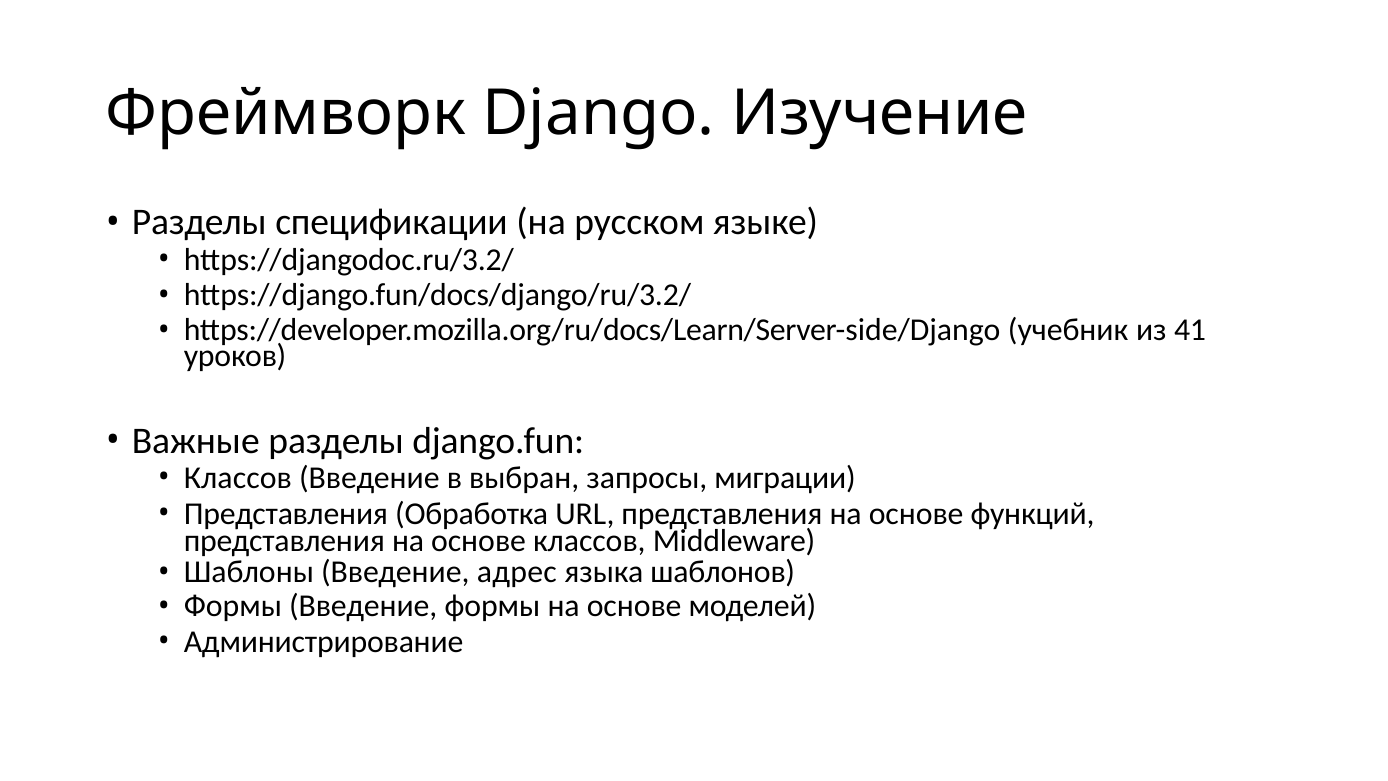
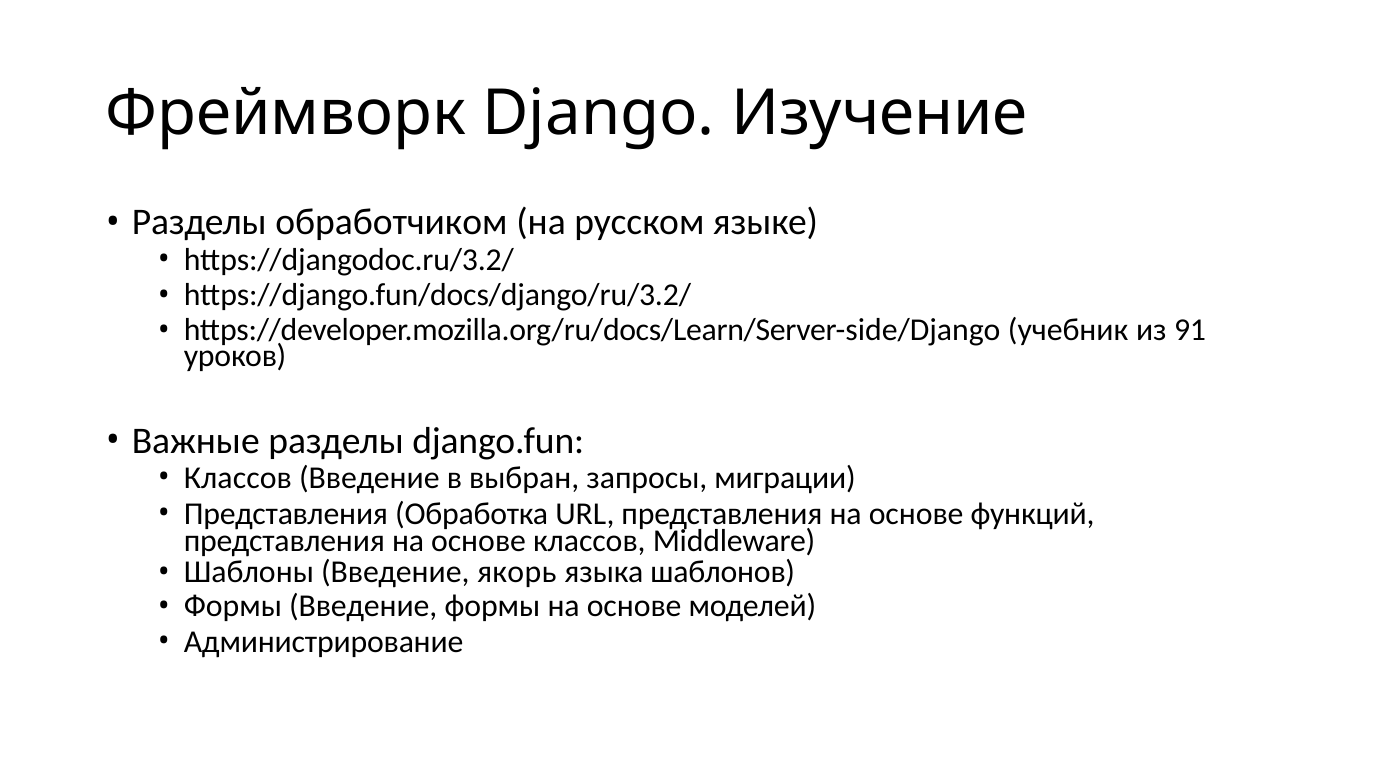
спецификации: спецификации -> обработчиком
41: 41 -> 91
адрес: адрес -> якорь
